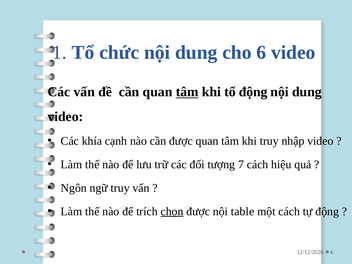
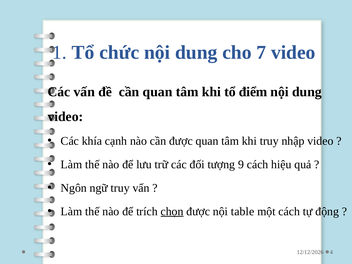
6: 6 -> 7
tâm at (187, 92) underline: present -> none
tổ động: động -> điểm
7: 7 -> 9
